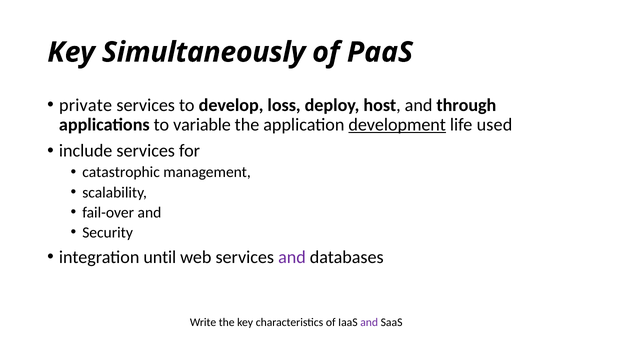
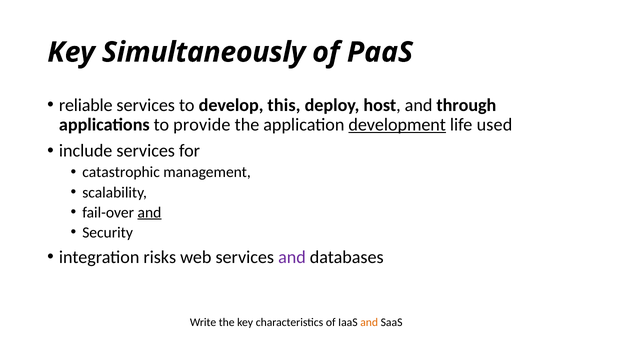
private: private -> reliable
loss: loss -> this
variable: variable -> provide
and at (149, 212) underline: none -> present
until: until -> risks
and at (369, 322) colour: purple -> orange
